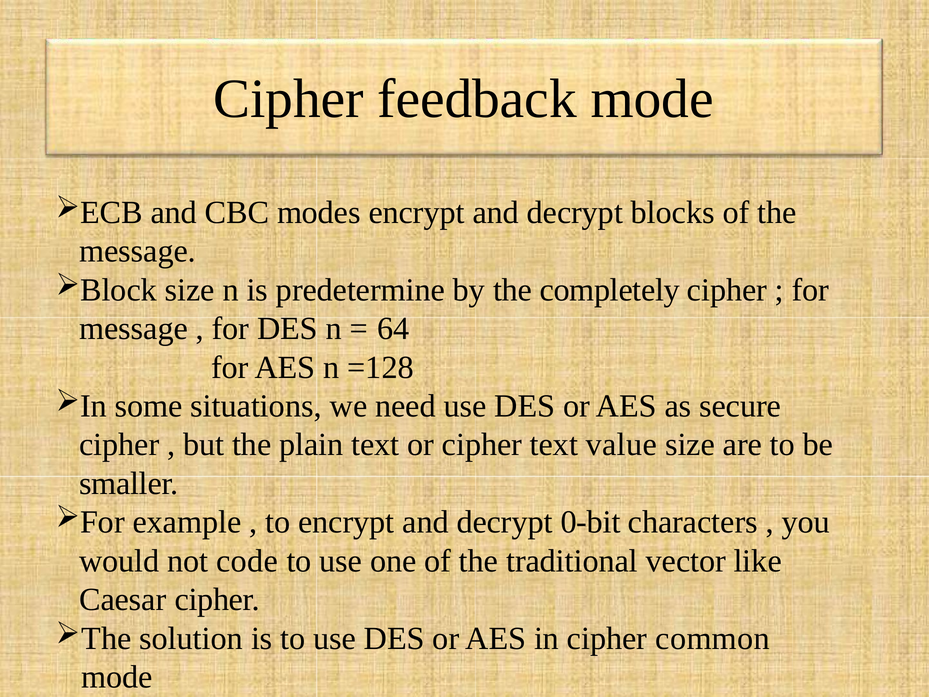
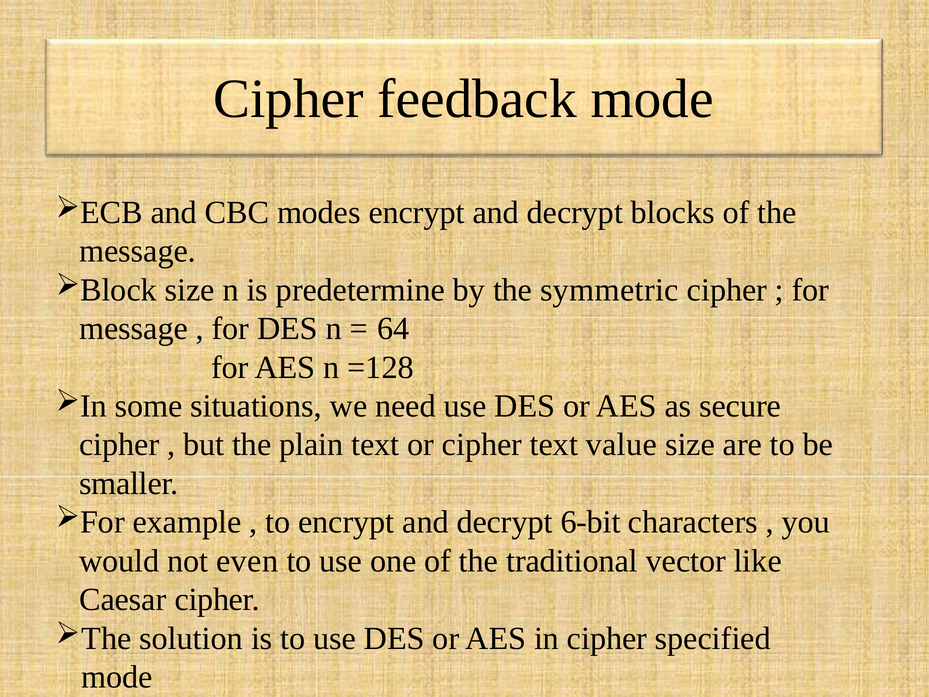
completely: completely -> symmetric
0-bit: 0-bit -> 6-bit
code: code -> even
common: common -> specified
